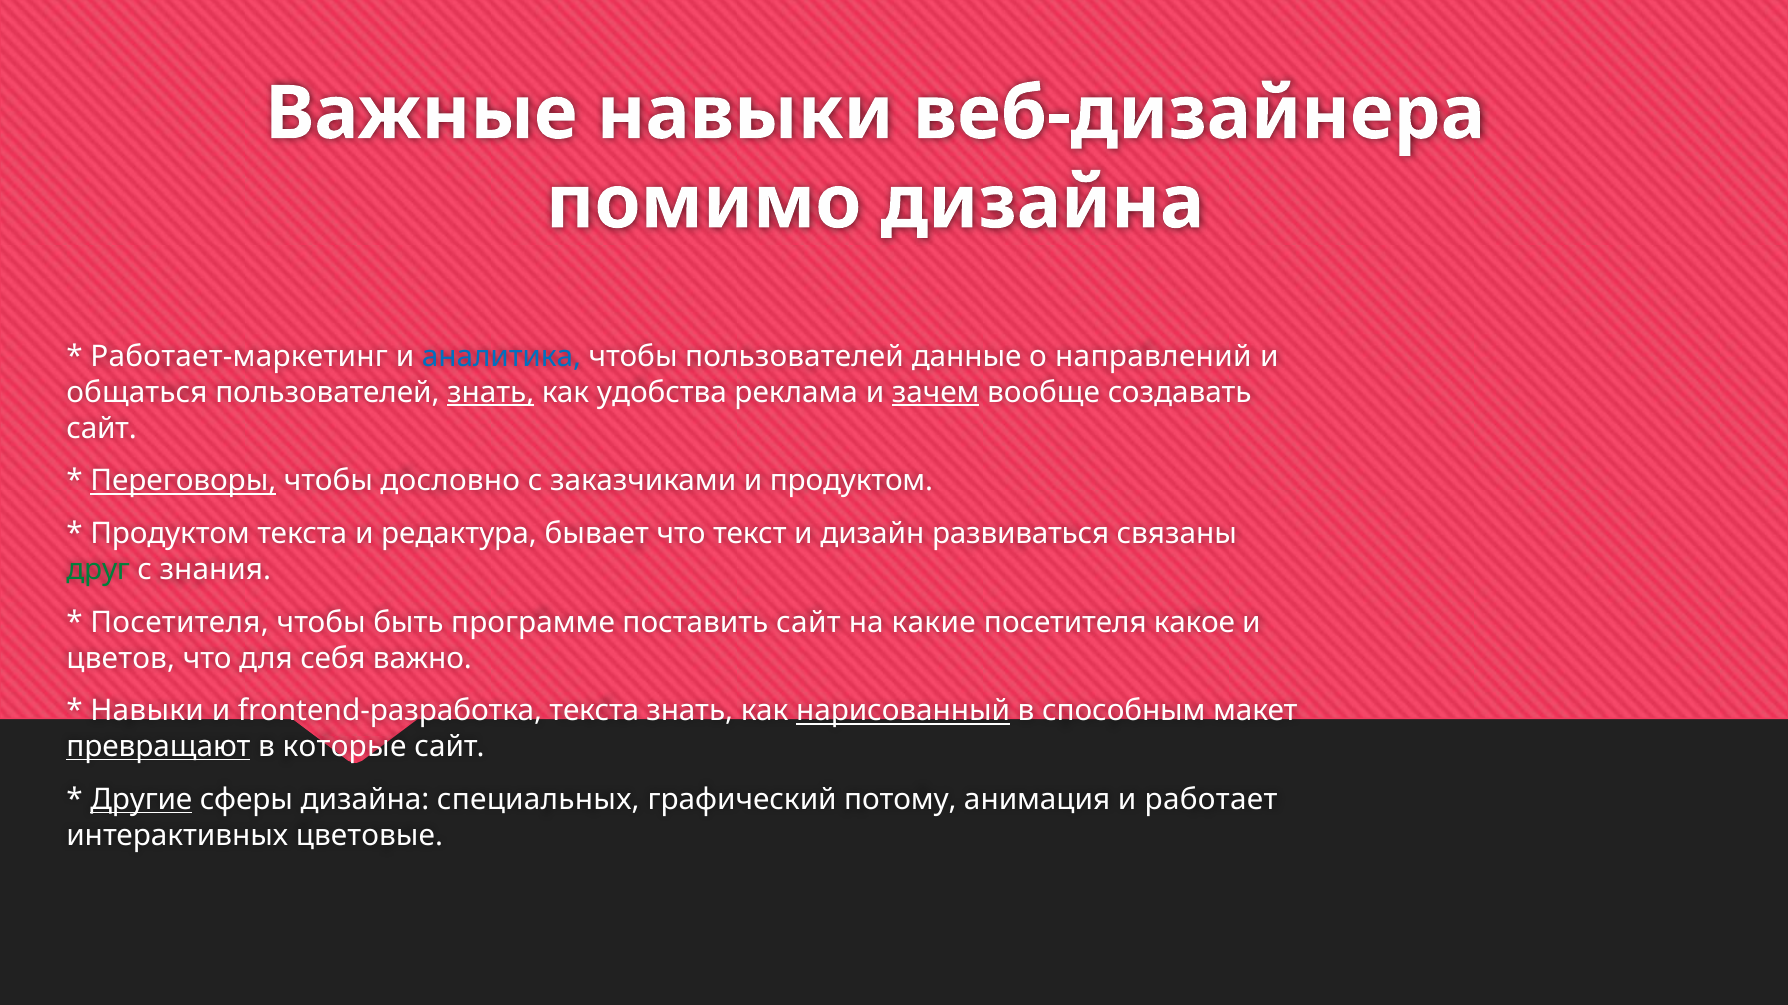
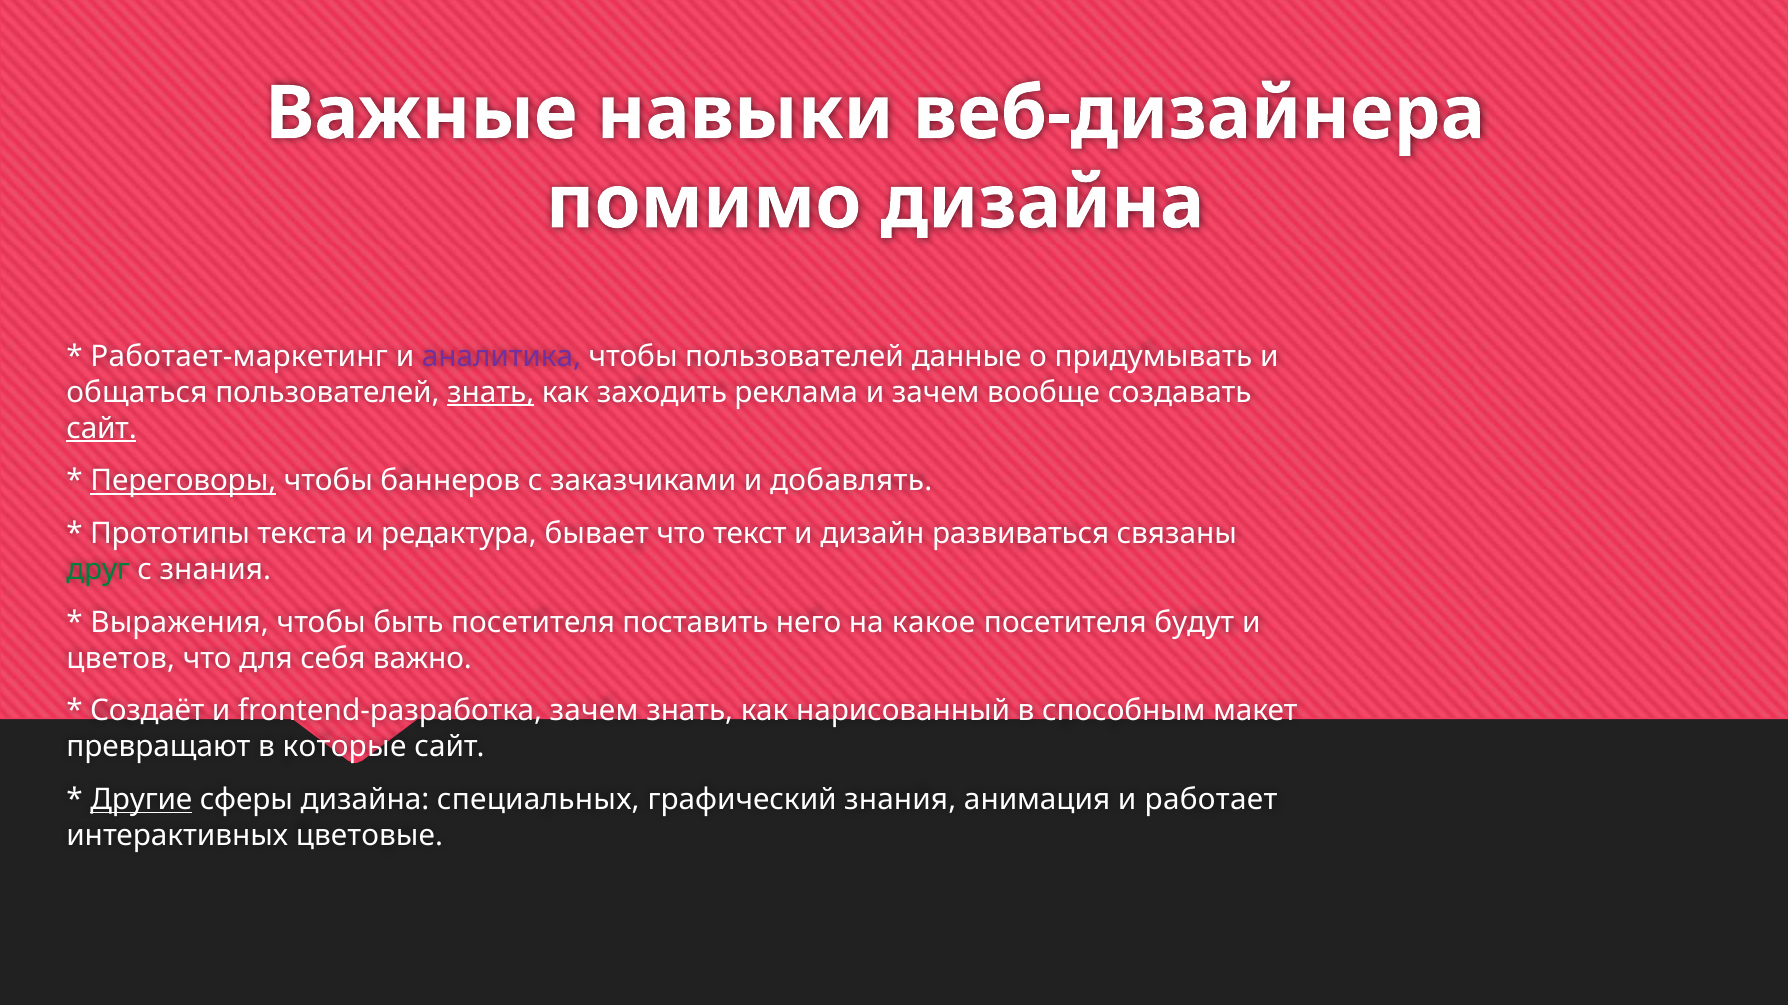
аналитика colour: blue -> purple
направлений: направлений -> придумывать
удобства: удобства -> заходить
зачем at (936, 393) underline: present -> none
сайт at (102, 429) underline: none -> present
дословно: дословно -> баннеров
и продуктом: продуктом -> добавлять
Продуктом at (170, 534): Продуктом -> Прототипы
Посетителя at (180, 623): Посетителя -> Выражения
быть программе: программе -> посетителя
поставить сайт: сайт -> него
какие: какие -> какое
какое: какое -> будут
Навыки at (147, 712): Навыки -> Создаёт
frontend-разработка текста: текста -> зачем
нарисованный underline: present -> none
превращают underline: present -> none
графический потому: потому -> знания
